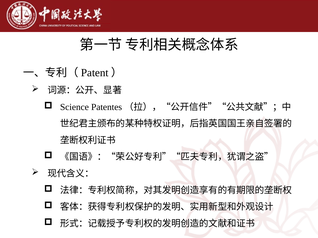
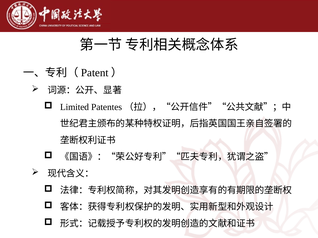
Science: Science -> Limited
